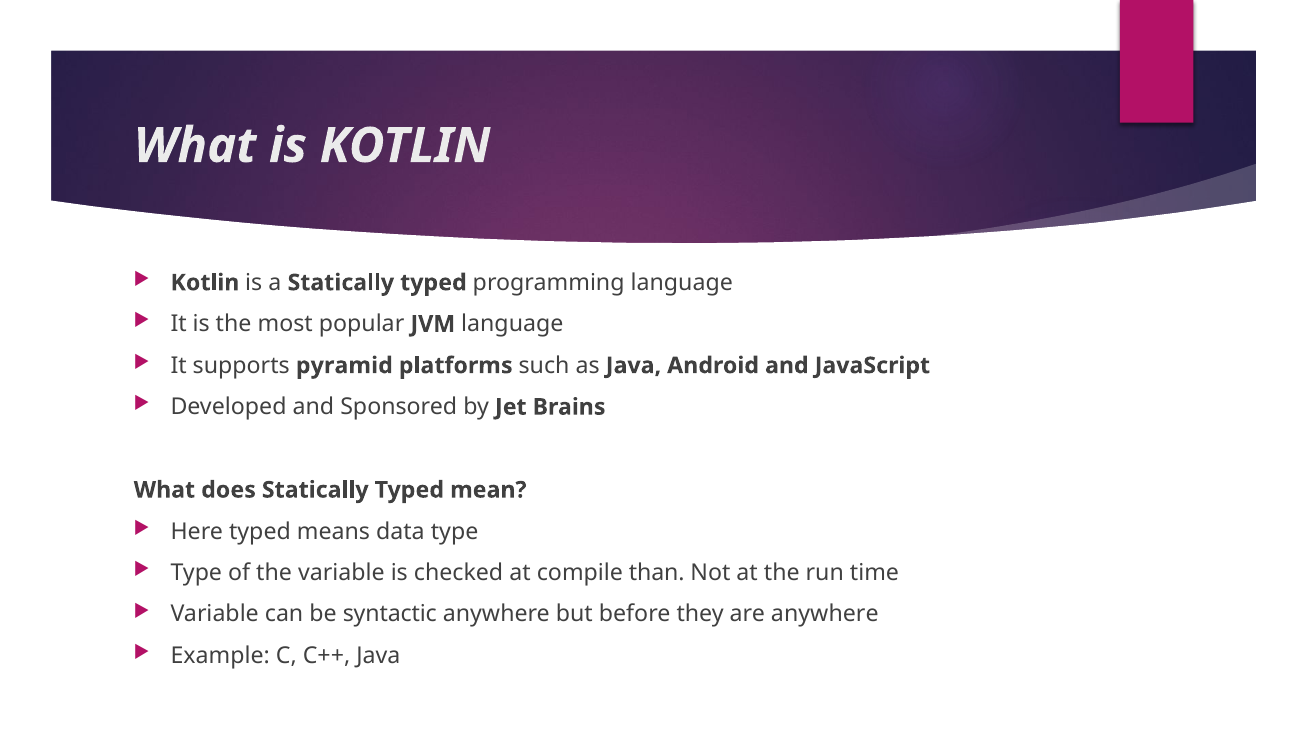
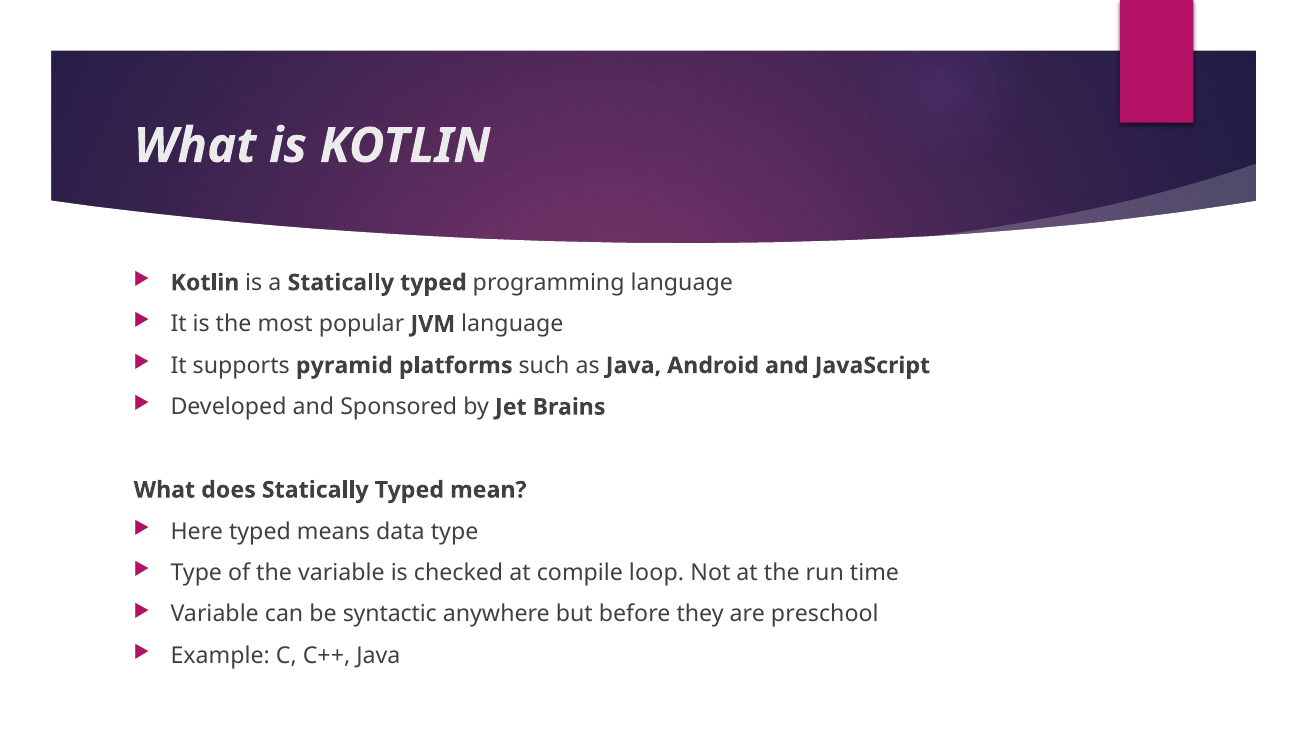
than: than -> loop
are anywhere: anywhere -> preschool
